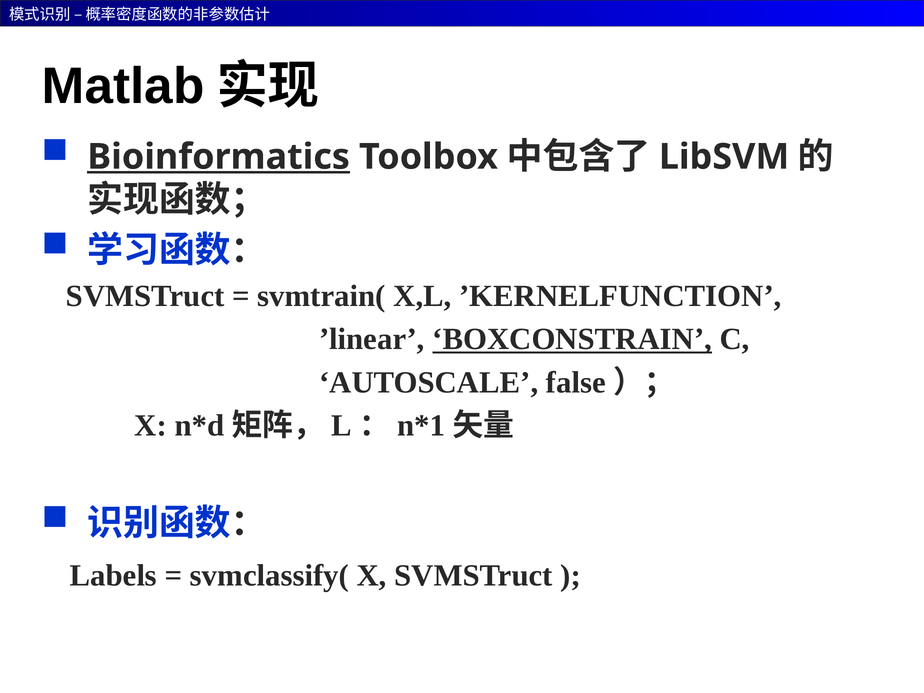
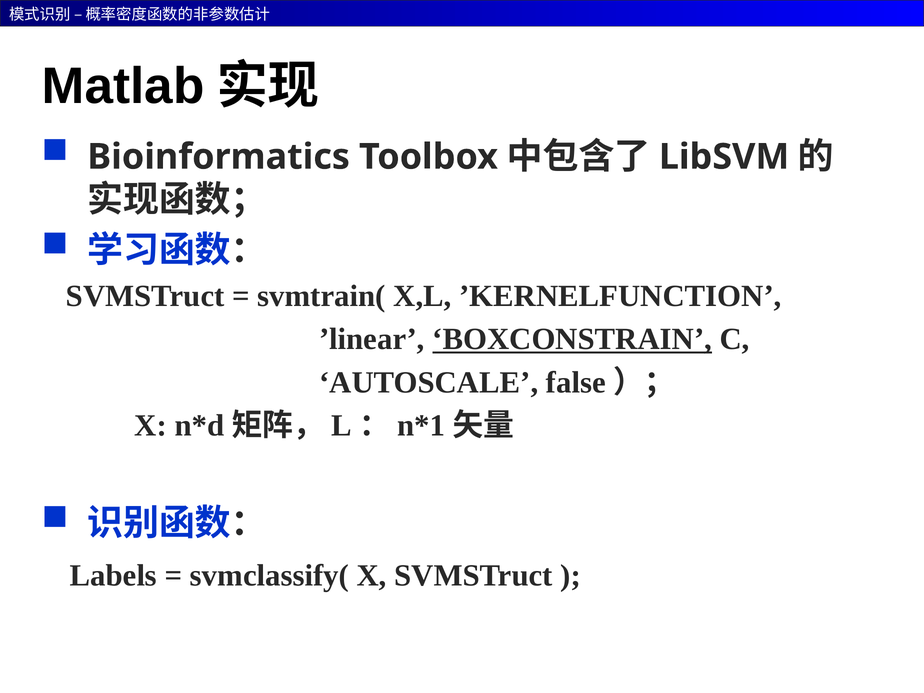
Bioinformatics underline: present -> none
